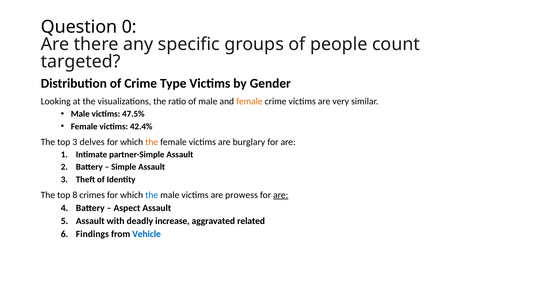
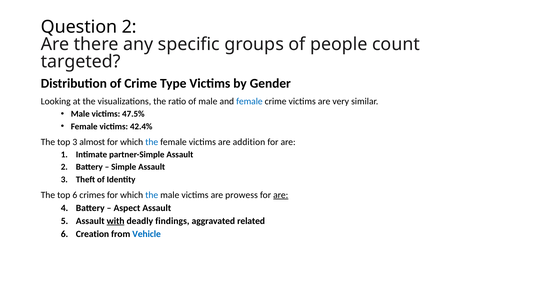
Question 0: 0 -> 2
female at (249, 101) colour: orange -> blue
delves: delves -> almost
the at (152, 142) colour: orange -> blue
burglary: burglary -> addition
top 8: 8 -> 6
with underline: none -> present
increase: increase -> findings
Findings: Findings -> Creation
